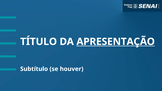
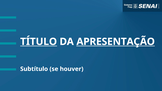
TÍTULO underline: none -> present
